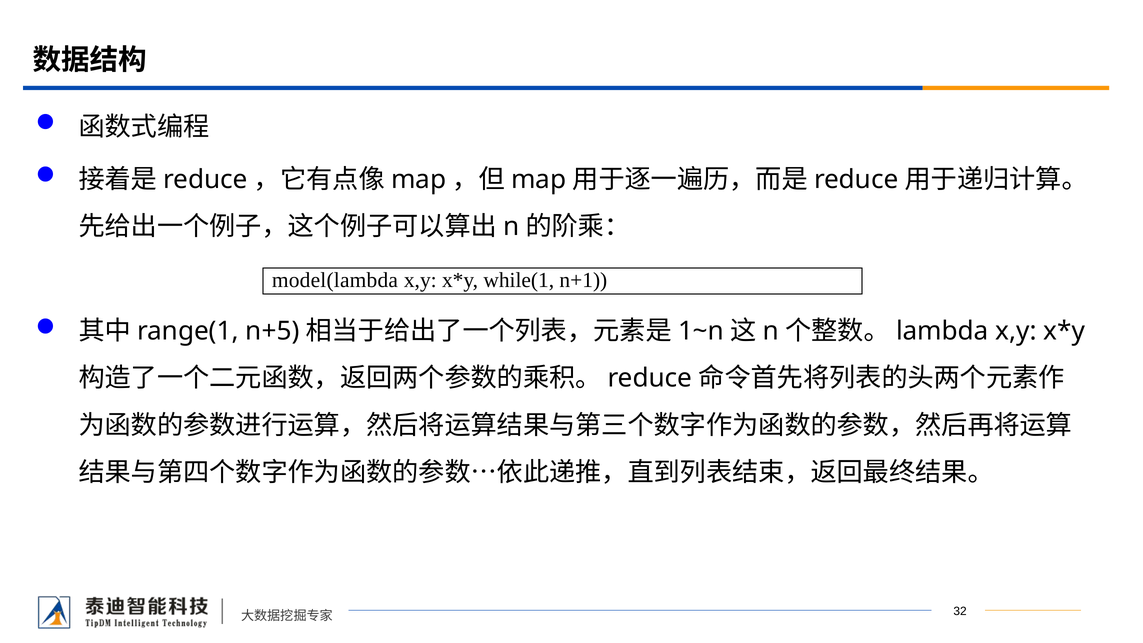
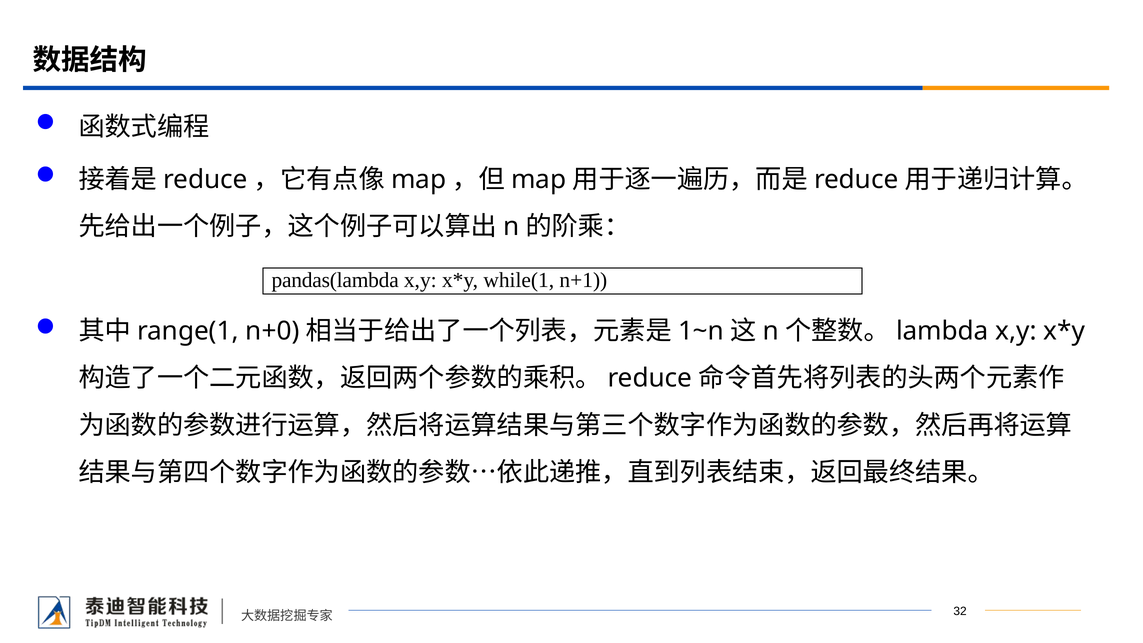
model(lambda: model(lambda -> pandas(lambda
n+5: n+5 -> n+0
